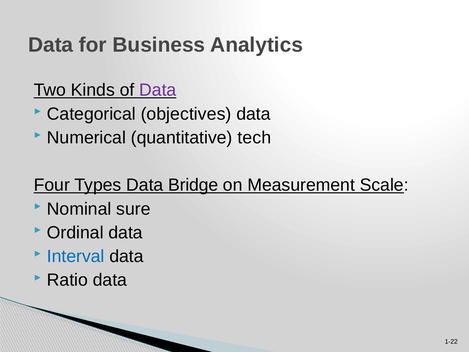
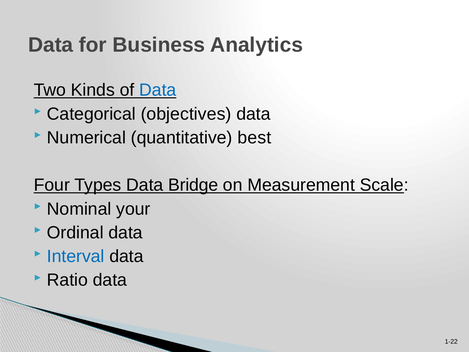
Data at (158, 90) colour: purple -> blue
tech: tech -> best
sure: sure -> your
